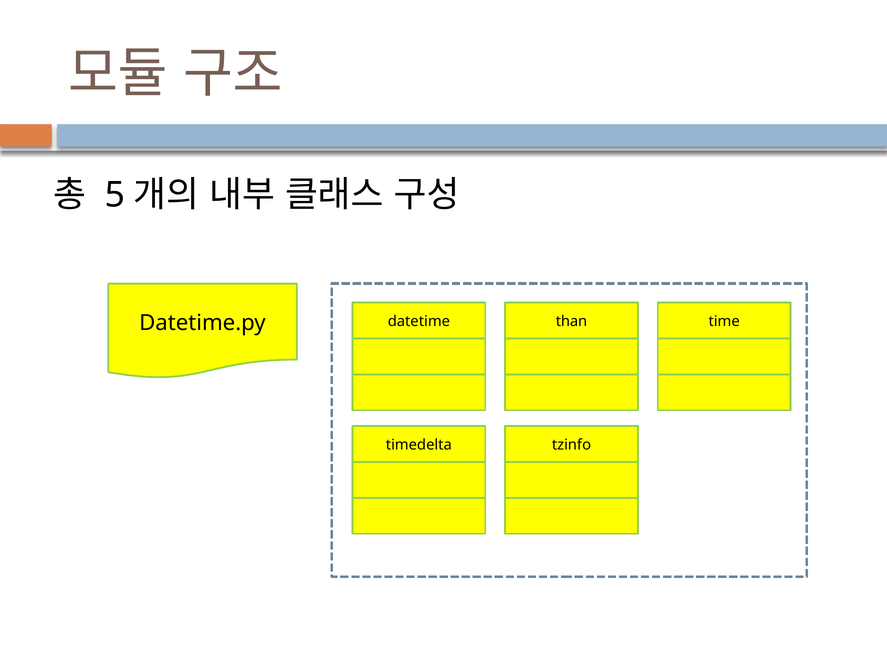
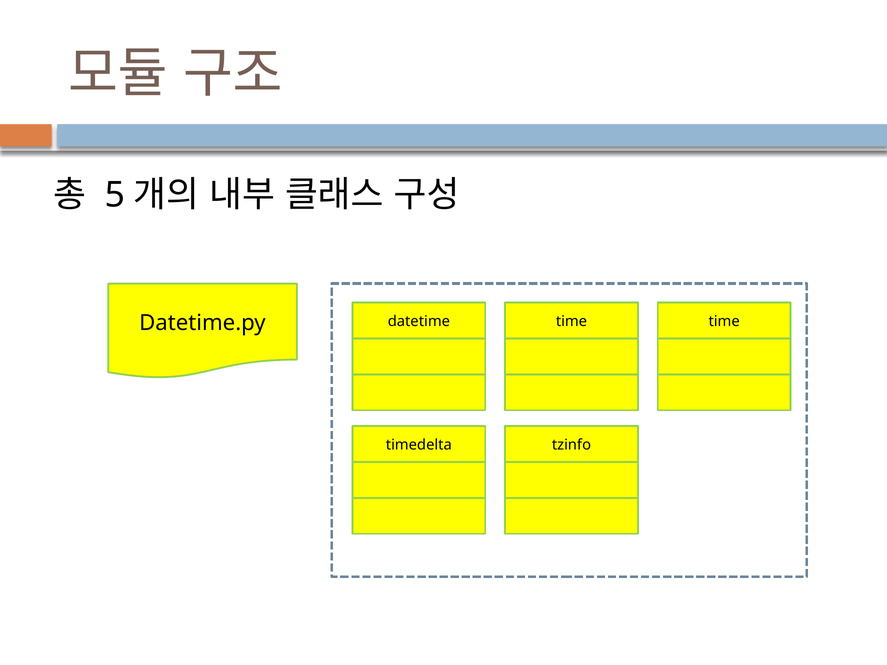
than at (572, 322): than -> time
